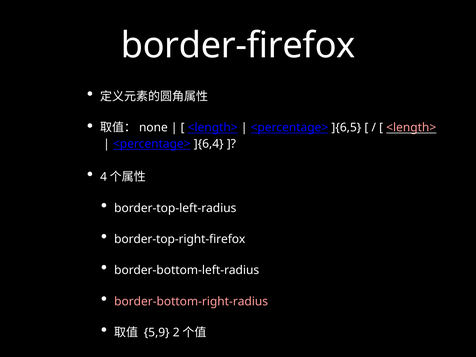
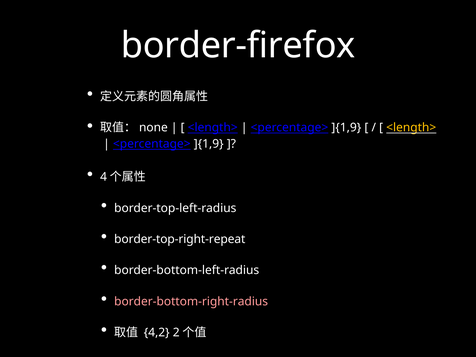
]{6,5 at (346, 128): ]{6,5 -> ]{1,9
<length> at (411, 128) colour: pink -> yellow
]{6,4 at (209, 144): ]{6,4 -> ]{1,9
border-top-right-firefox: border-top-right-firefox -> border-top-right-repeat
5,9: 5,9 -> 4,2
